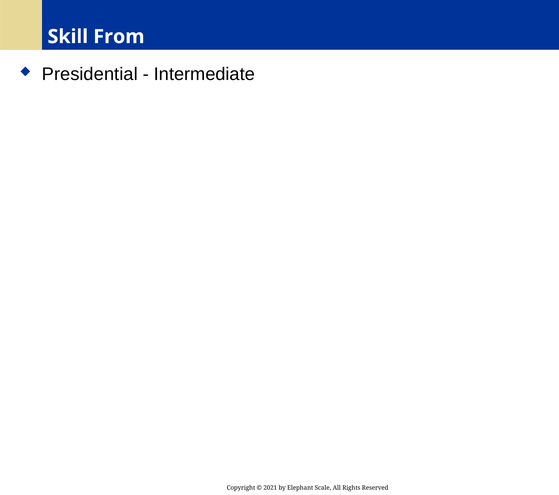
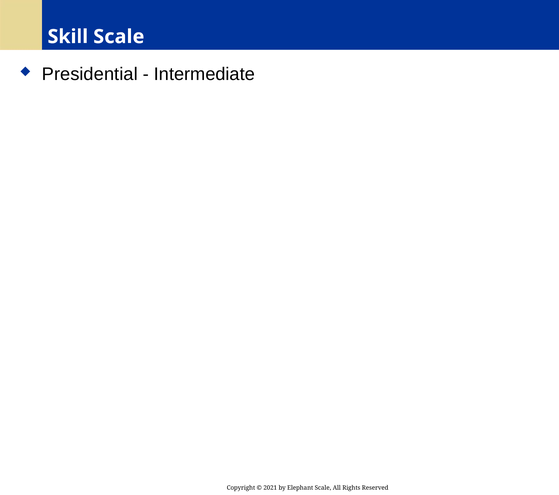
Skill From: From -> Scale
